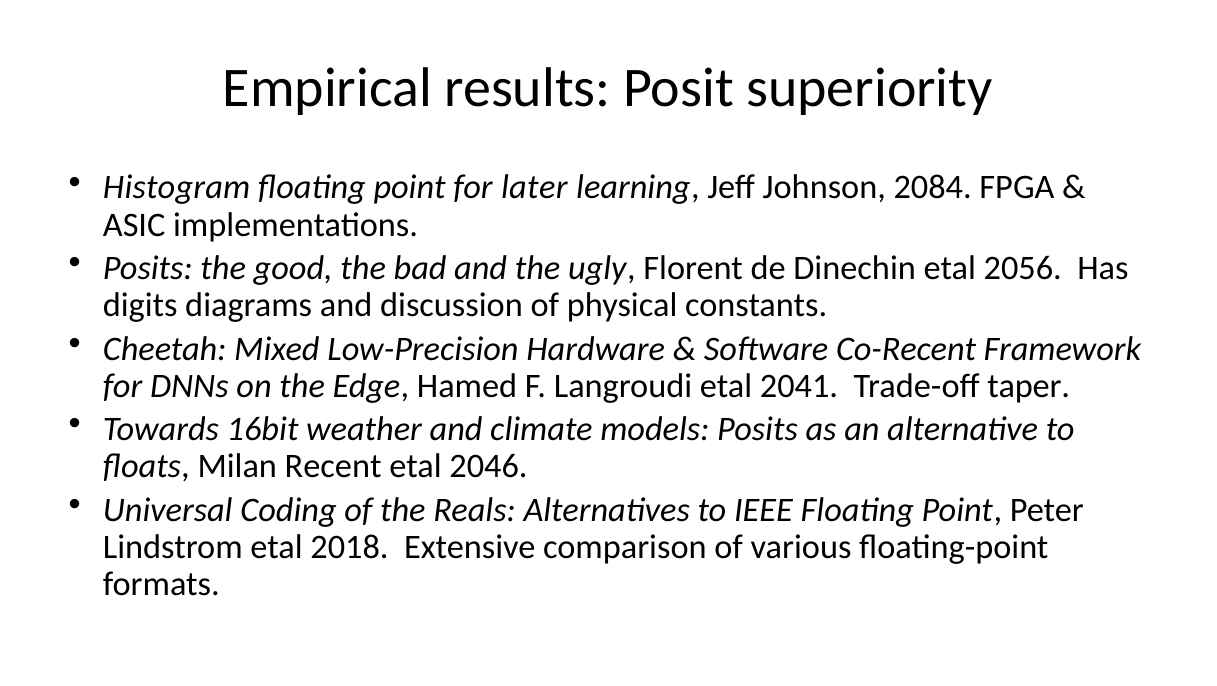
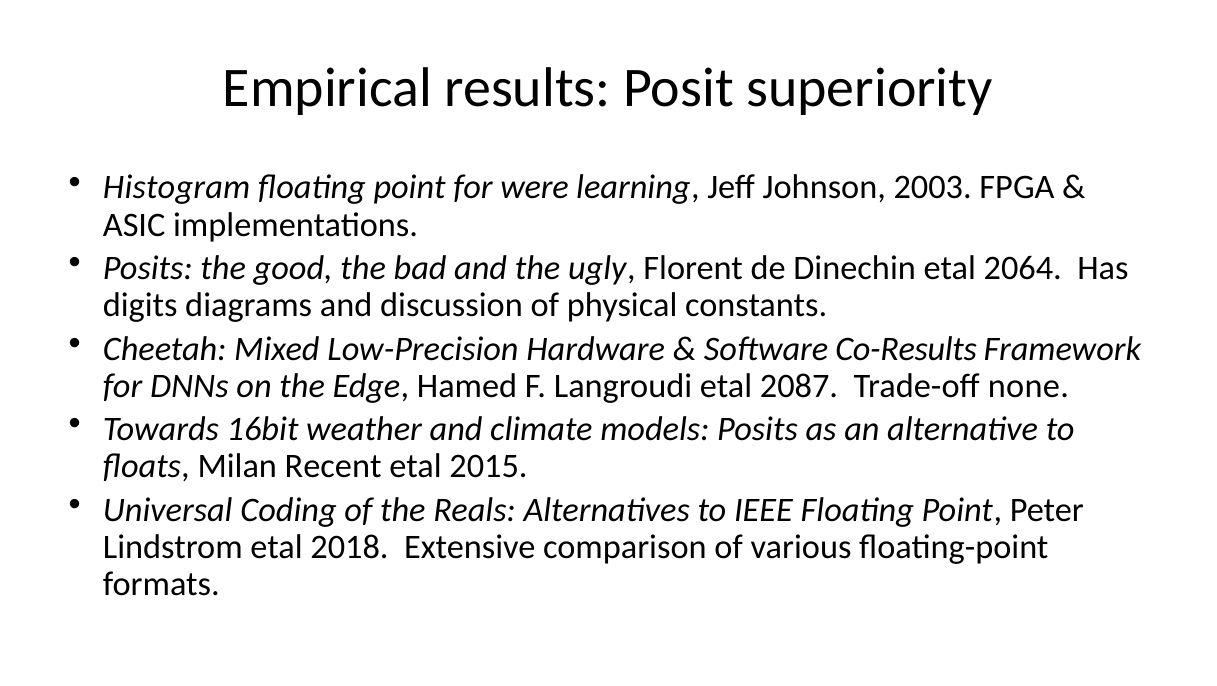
later: later -> were
2084: 2084 -> 2003
2056: 2056 -> 2064
Co-Recent: Co-Recent -> Co-Results
2041: 2041 -> 2087
taper: taper -> none
2046: 2046 -> 2015
